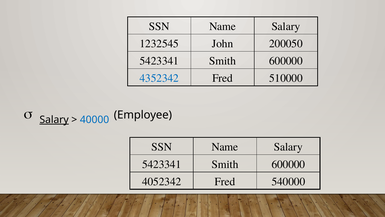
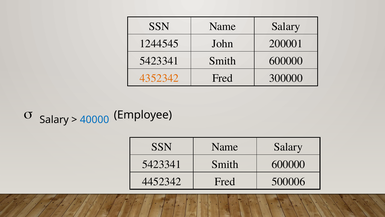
1232545: 1232545 -> 1244545
200050: 200050 -> 200001
4352342 colour: blue -> orange
510000: 510000 -> 300000
Salary at (54, 119) underline: present -> none
4052342: 4052342 -> 4452342
540000: 540000 -> 500006
